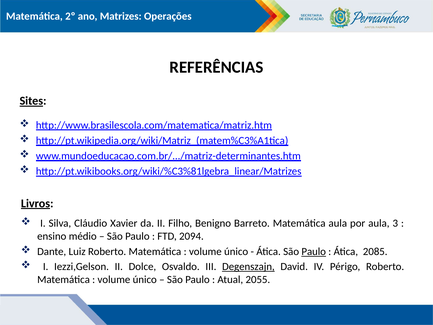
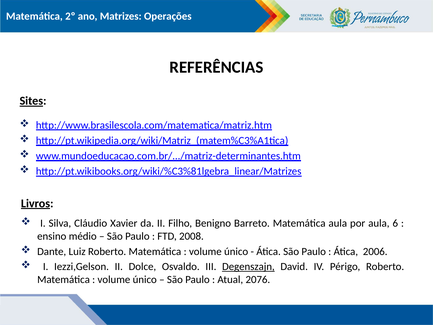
3: 3 -> 6
2094: 2094 -> 2008
Paulo at (314, 251) underline: present -> none
2085: 2085 -> 2006
2055: 2055 -> 2076
